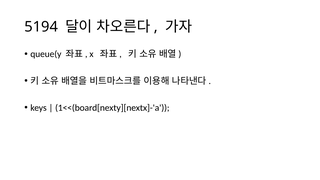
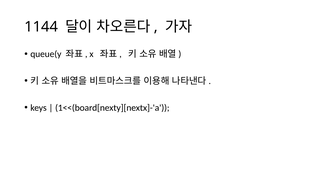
5194: 5194 -> 1144
